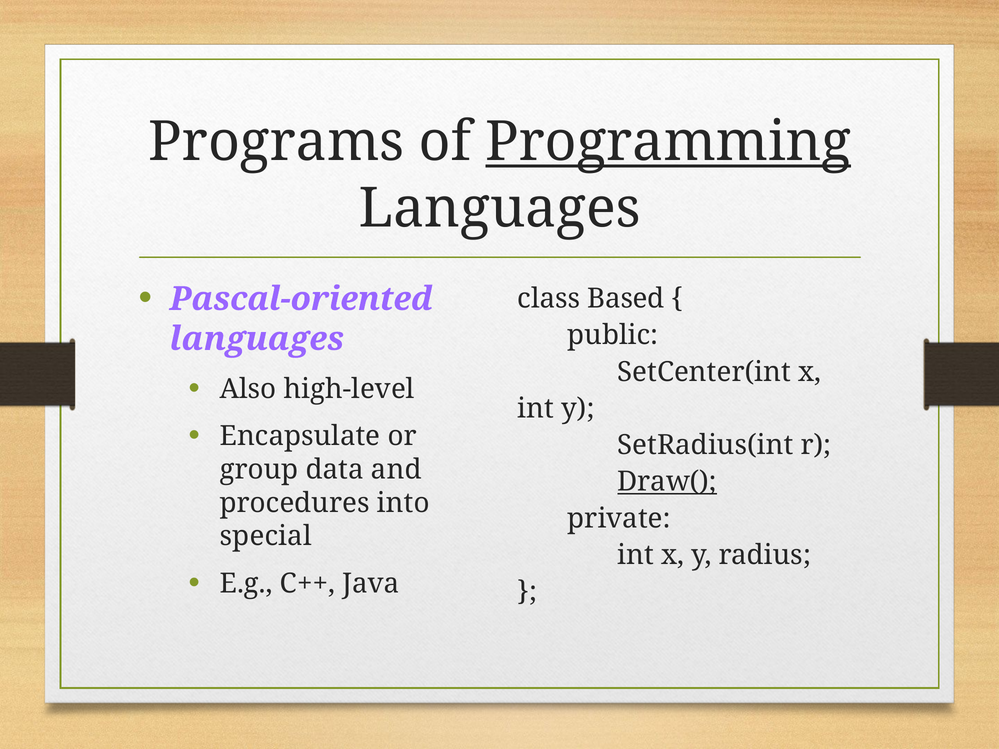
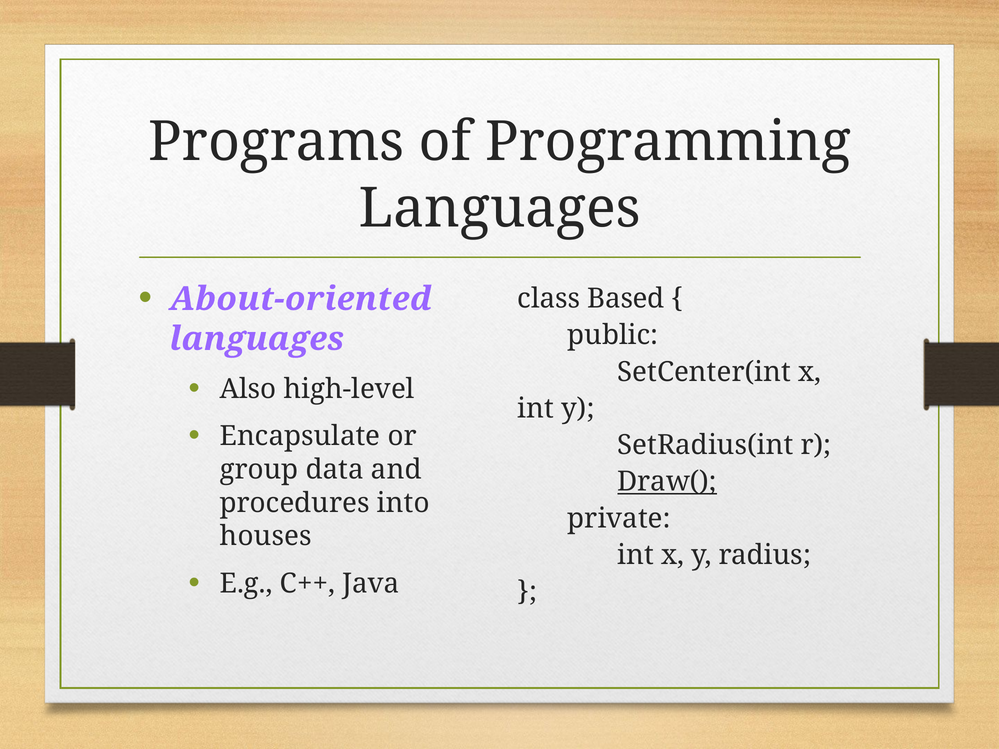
Programming underline: present -> none
Pascal-oriented: Pascal-oriented -> About-oriented
special: special -> houses
